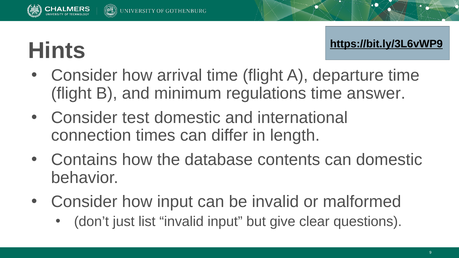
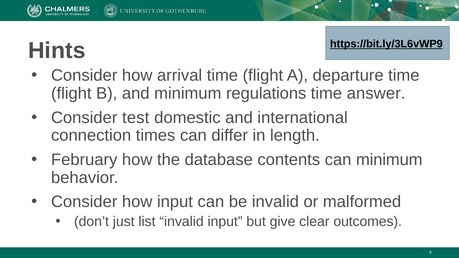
Contains: Contains -> February
can domestic: domestic -> minimum
questions: questions -> outcomes
